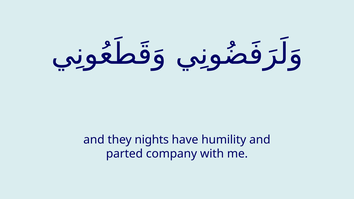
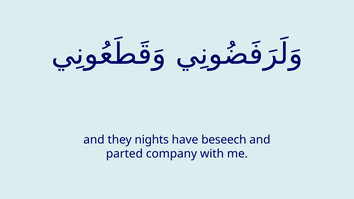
humility: humility -> beseech
